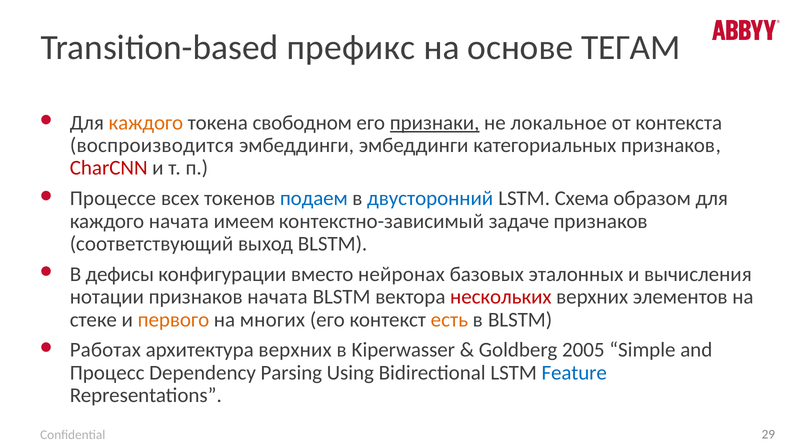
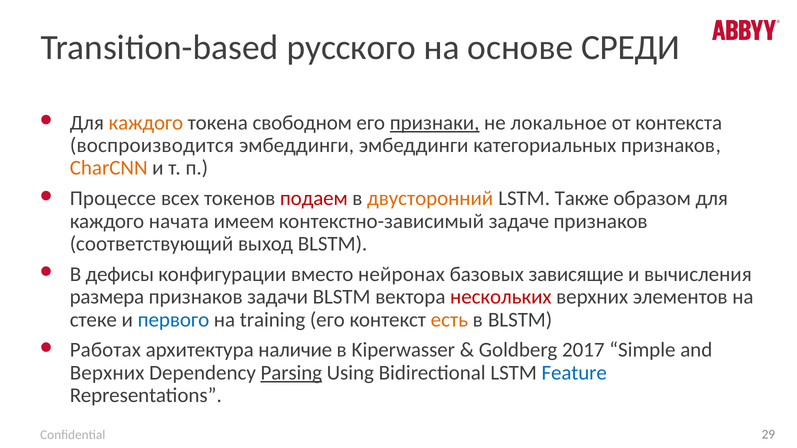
префикс: префикс -> русского
ТЕГАМ: ТЕГАМ -> СРЕДИ
CharCNN colour: red -> orange
подаем colour: blue -> red
двусторонний colour: blue -> orange
Схема: Схема -> Также
эталонных: эталонных -> зависящие
нотации: нотации -> размера
признаков начата: начата -> задачи
первого colour: orange -> blue
многих: многих -> training
архитектура верхних: верхних -> наличие
2005: 2005 -> 2017
Процесс at (107, 373): Процесс -> Верхних
Parsing underline: none -> present
